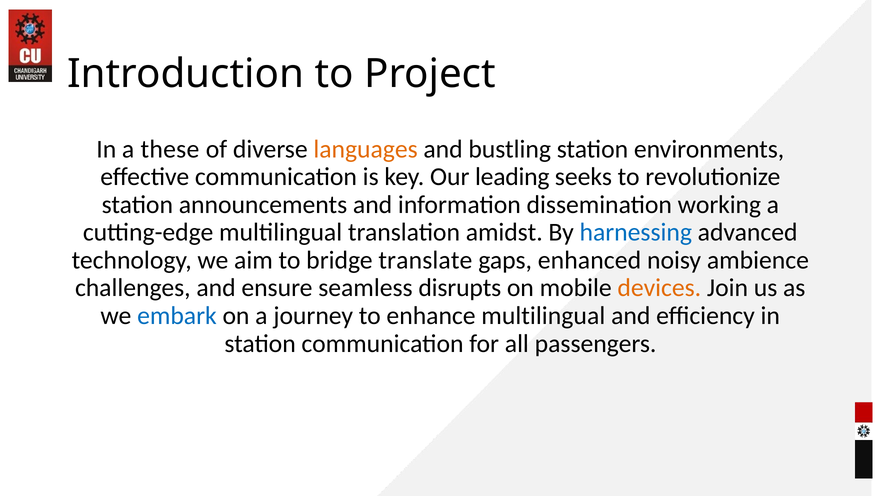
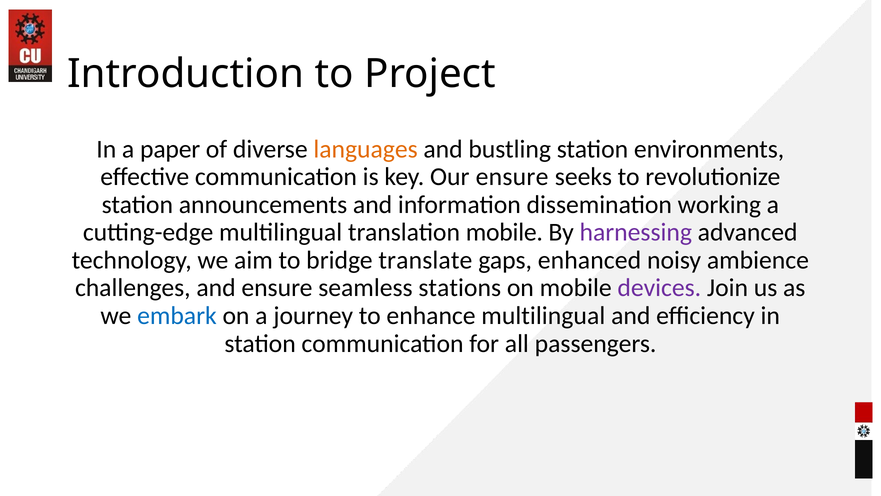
these: these -> paper
Our leading: leading -> ensure
translation amidst: amidst -> mobile
harnessing colour: blue -> purple
disrupts: disrupts -> stations
devices colour: orange -> purple
